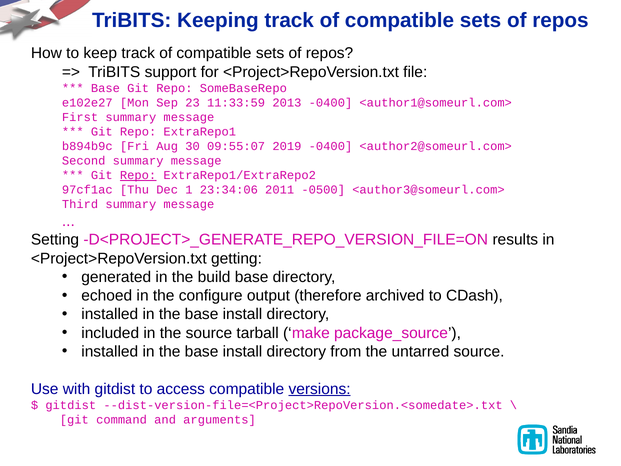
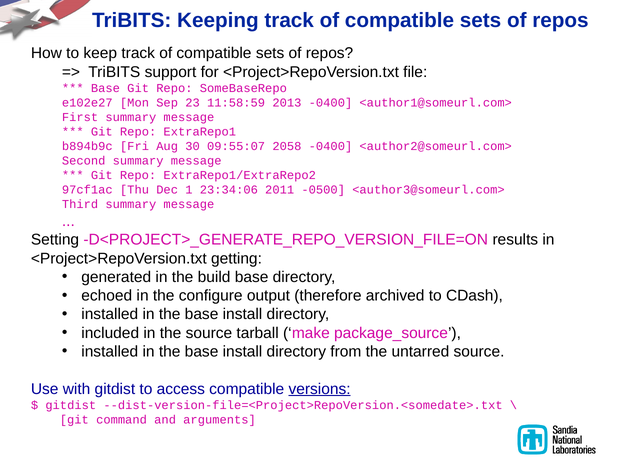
11:33:59: 11:33:59 -> 11:58:59
2019: 2019 -> 2058
Repo at (138, 175) underline: present -> none
